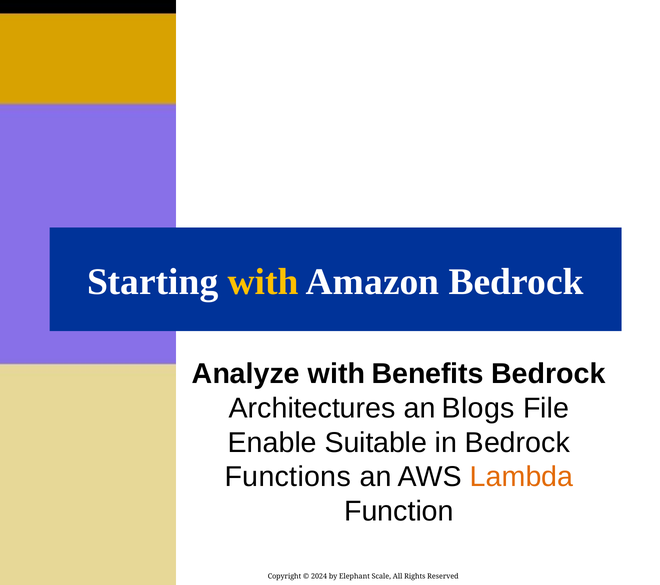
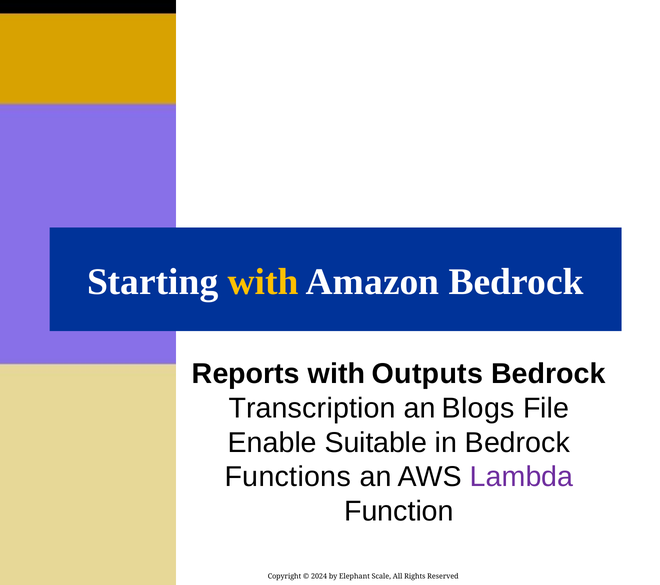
Analyze: Analyze -> Reports
Benefits: Benefits -> Outputs
Architectures: Architectures -> Transcription
Lambda colour: orange -> purple
